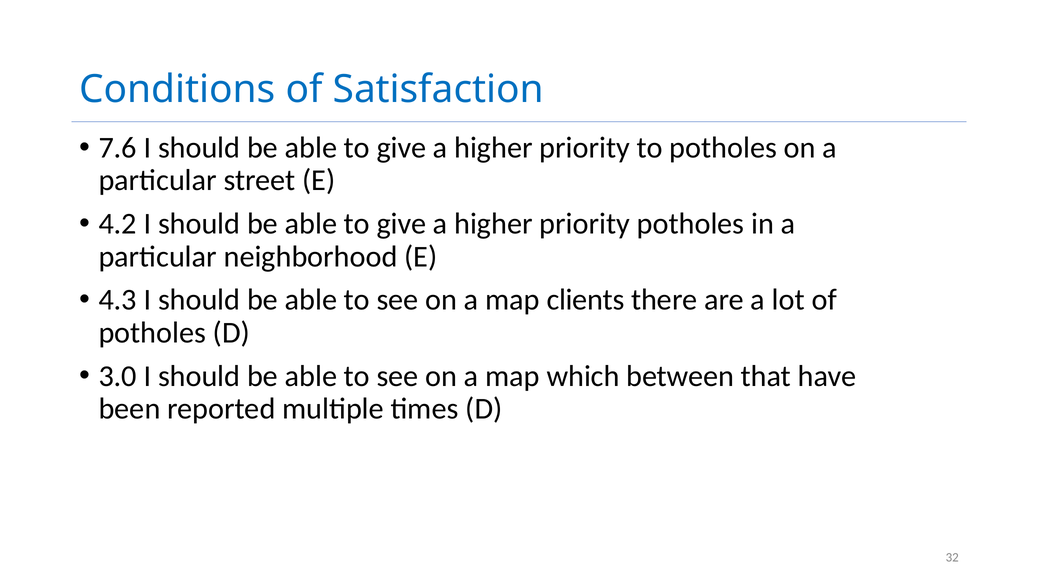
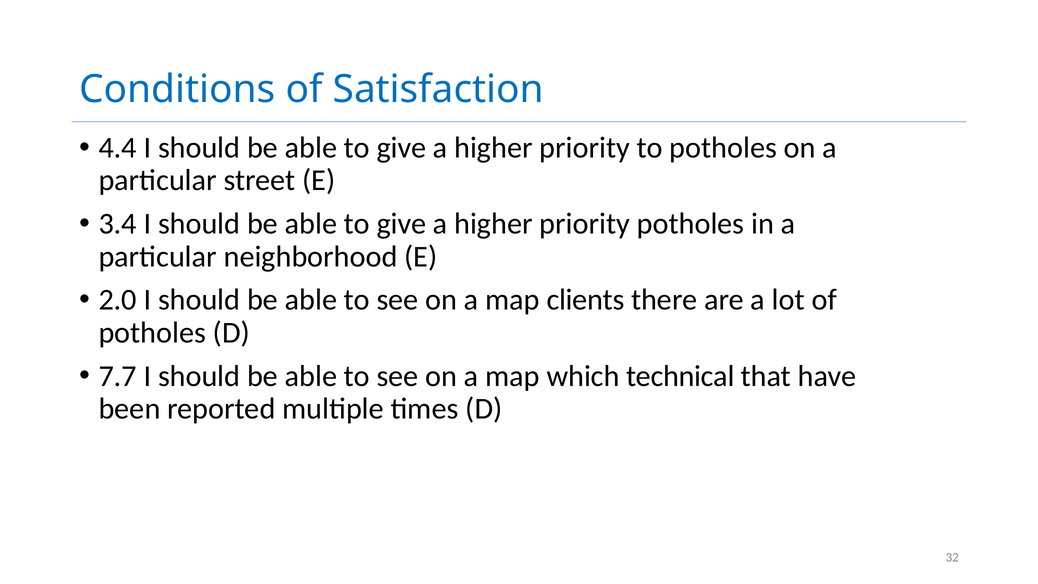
7.6: 7.6 -> 4.4
4.2: 4.2 -> 3.4
4.3: 4.3 -> 2.0
3.0: 3.0 -> 7.7
between: between -> technical
